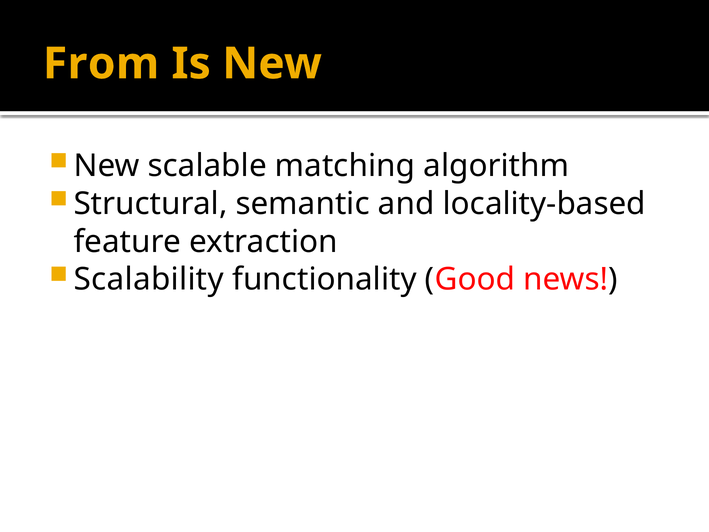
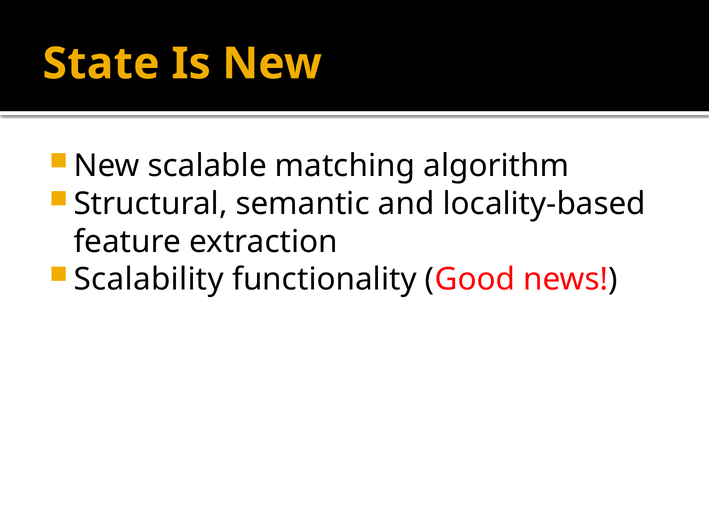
From: From -> State
